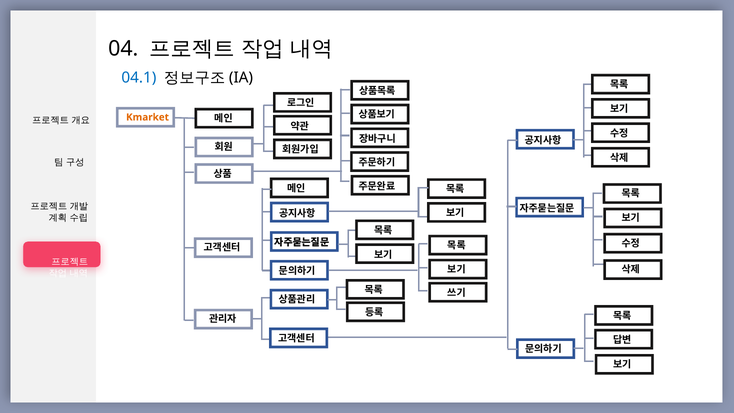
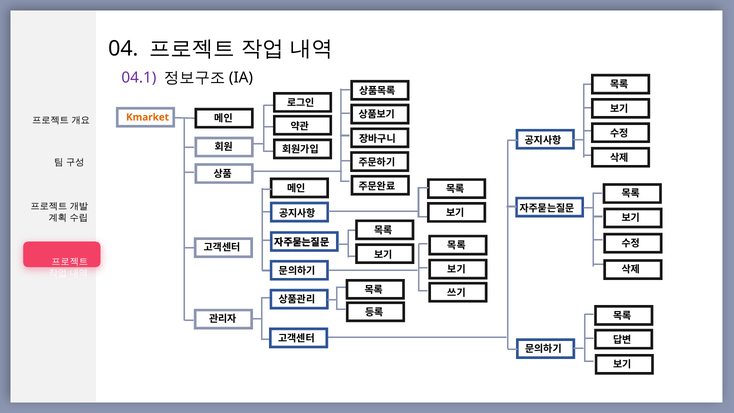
04.1 colour: blue -> purple
